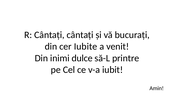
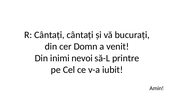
Iubite: Iubite -> Domn
dulce: dulce -> nevoi
